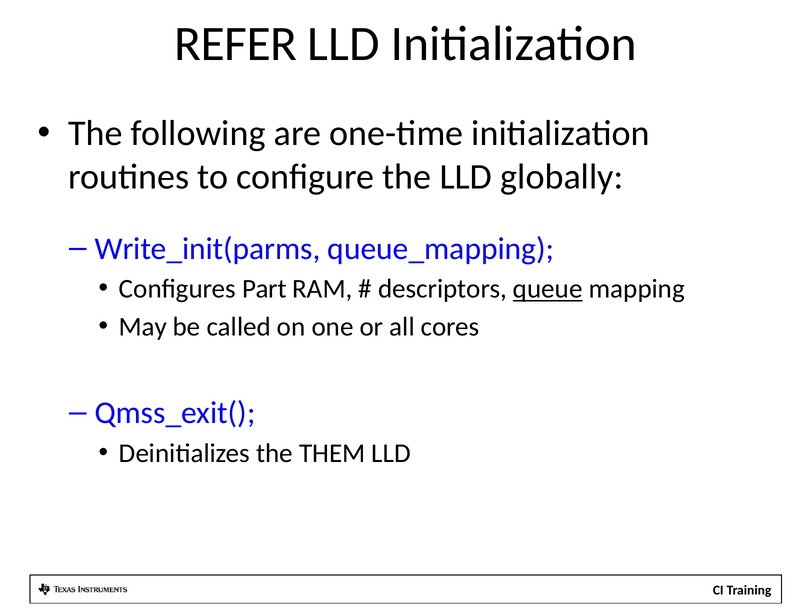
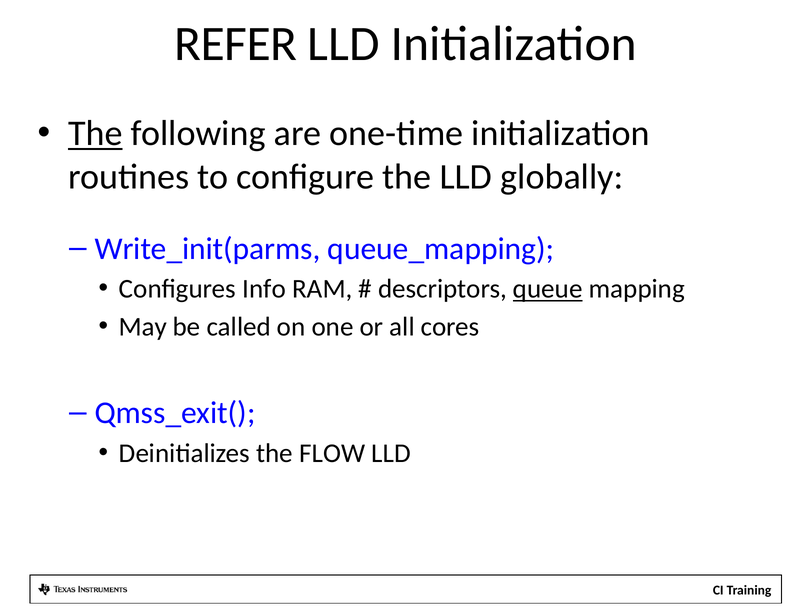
The at (95, 134) underline: none -> present
Part: Part -> Info
THEM: THEM -> FLOW
